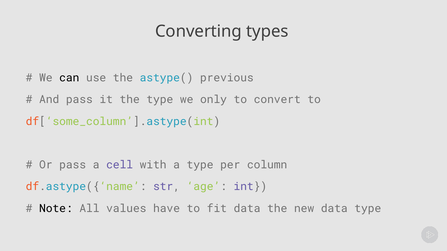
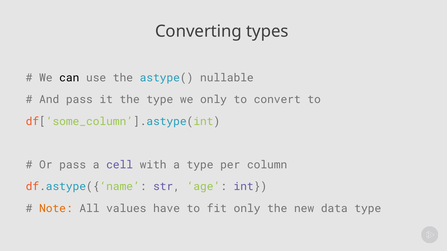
previous: previous -> nullable
Note colour: black -> orange
fit data: data -> only
